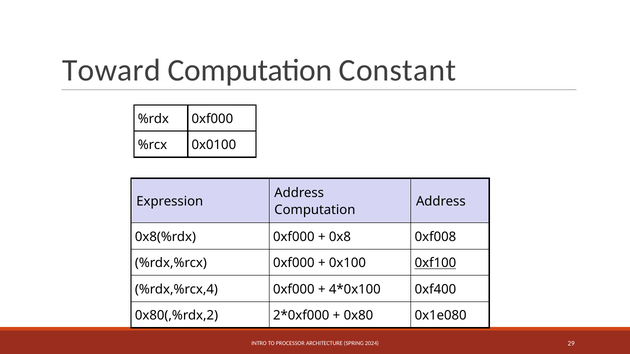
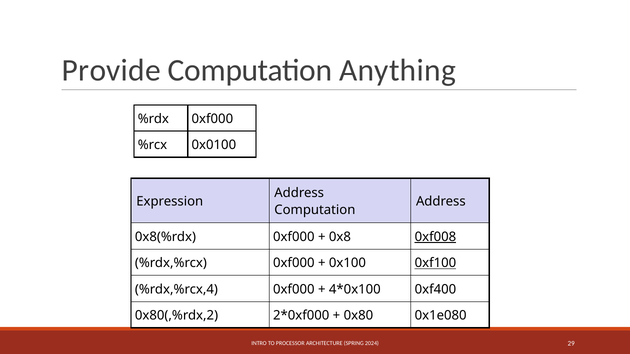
Toward: Toward -> Provide
Constant: Constant -> Anything
0xf008 underline: none -> present
